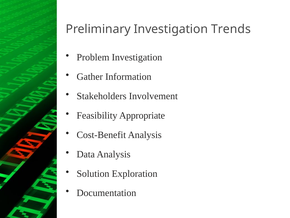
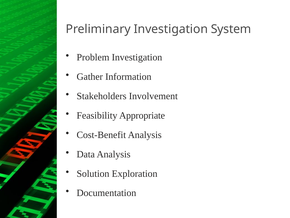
Trends: Trends -> System
